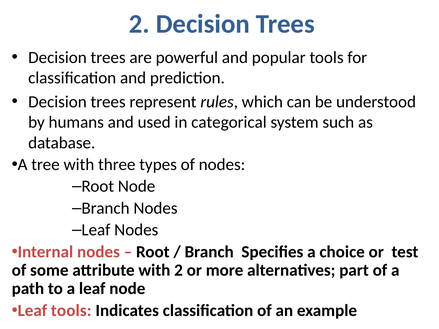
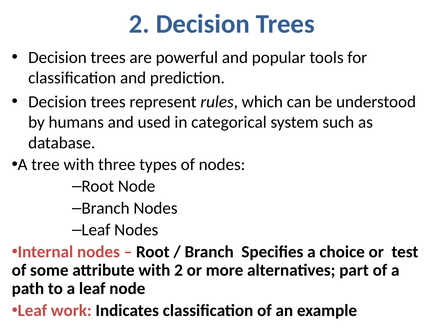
Leaf tools: tools -> work
